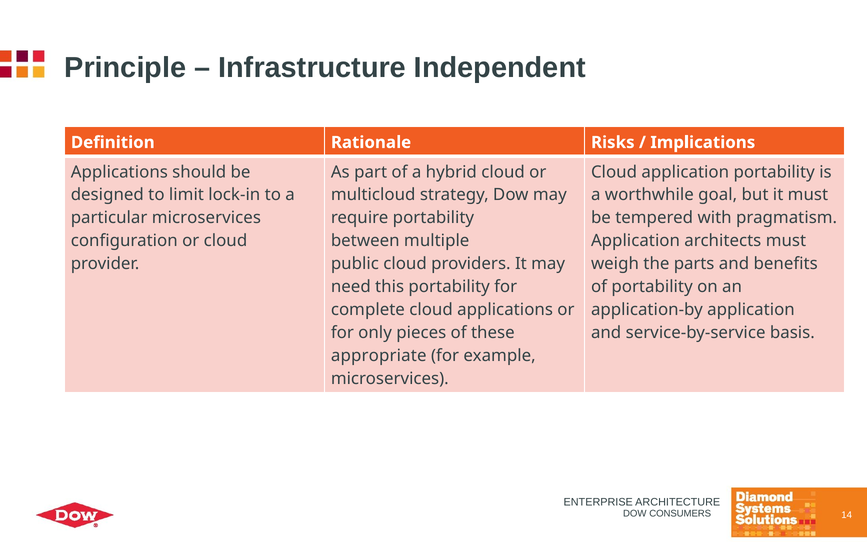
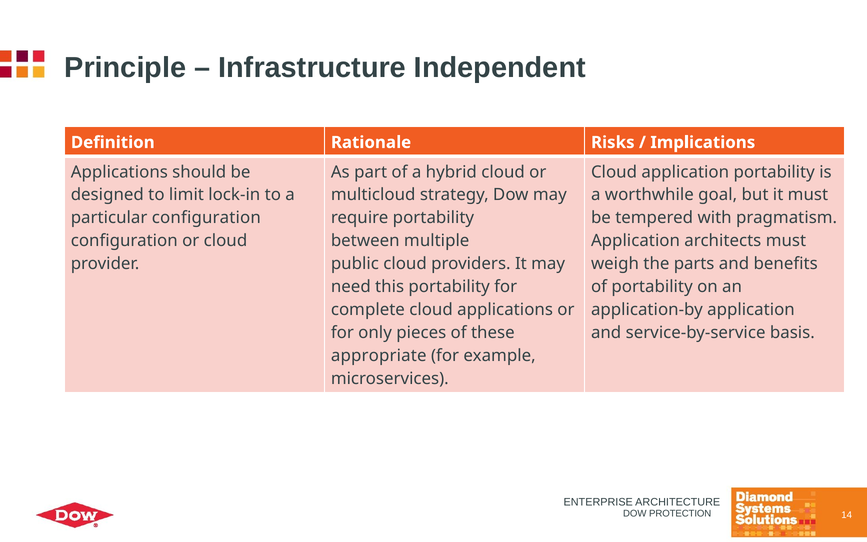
particular microservices: microservices -> configuration
CONSUMERS: CONSUMERS -> PROTECTION
